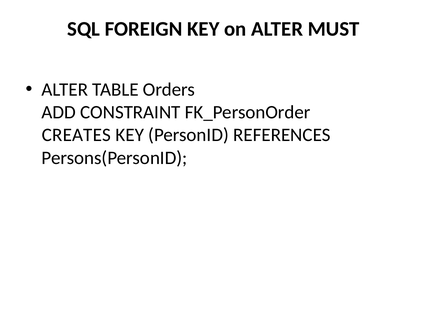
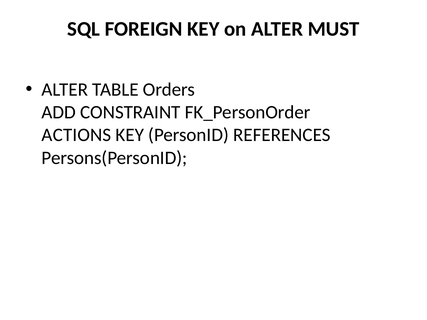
CREATES: CREATES -> ACTIONS
